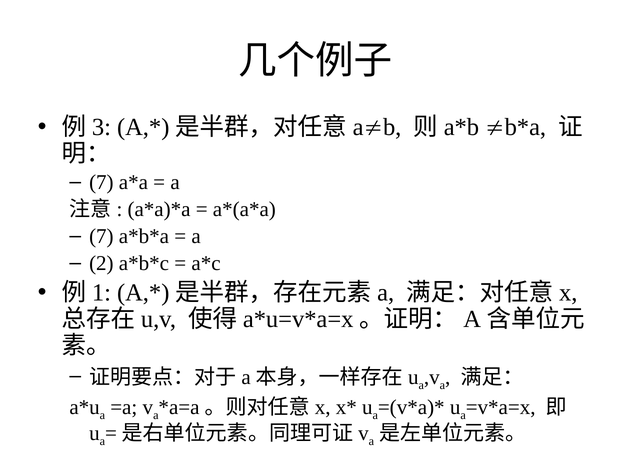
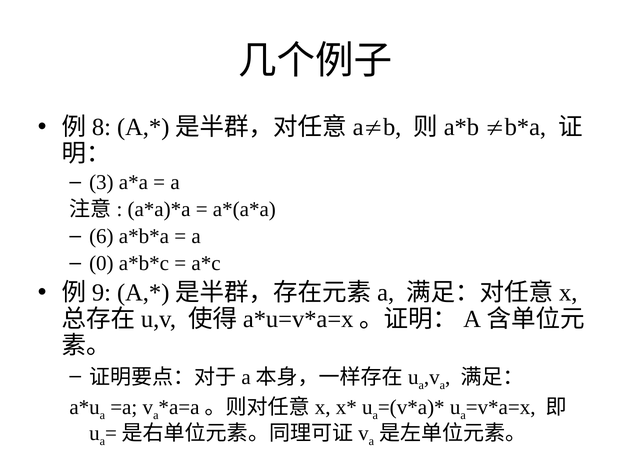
3: 3 -> 8
7 at (101, 182): 7 -> 3
7 at (101, 236): 7 -> 6
2: 2 -> 0
1: 1 -> 9
